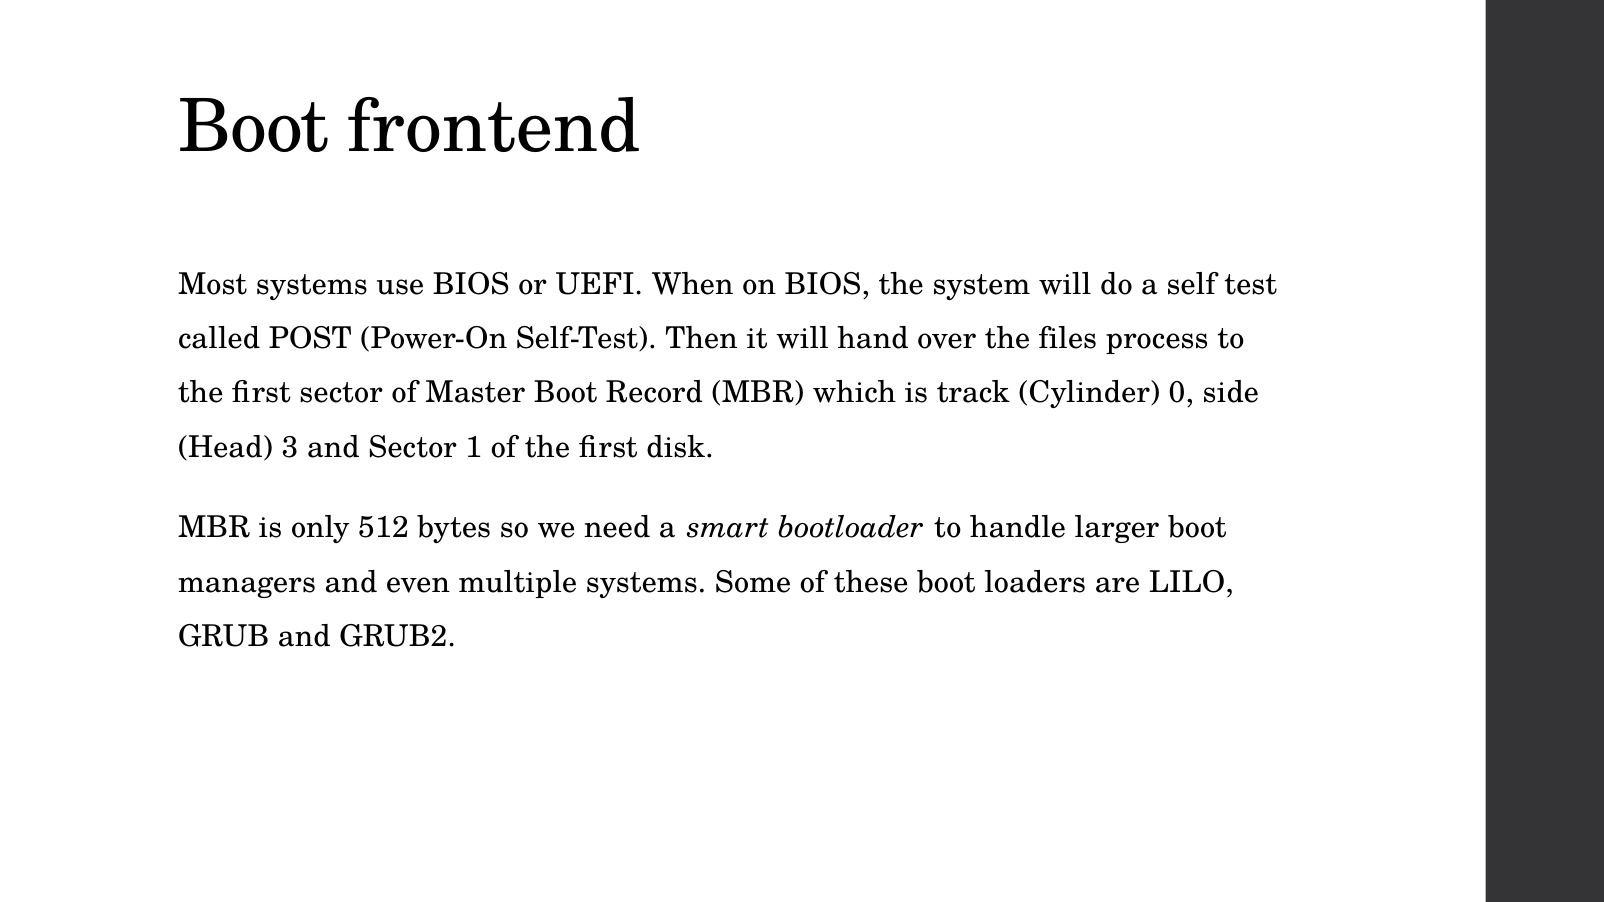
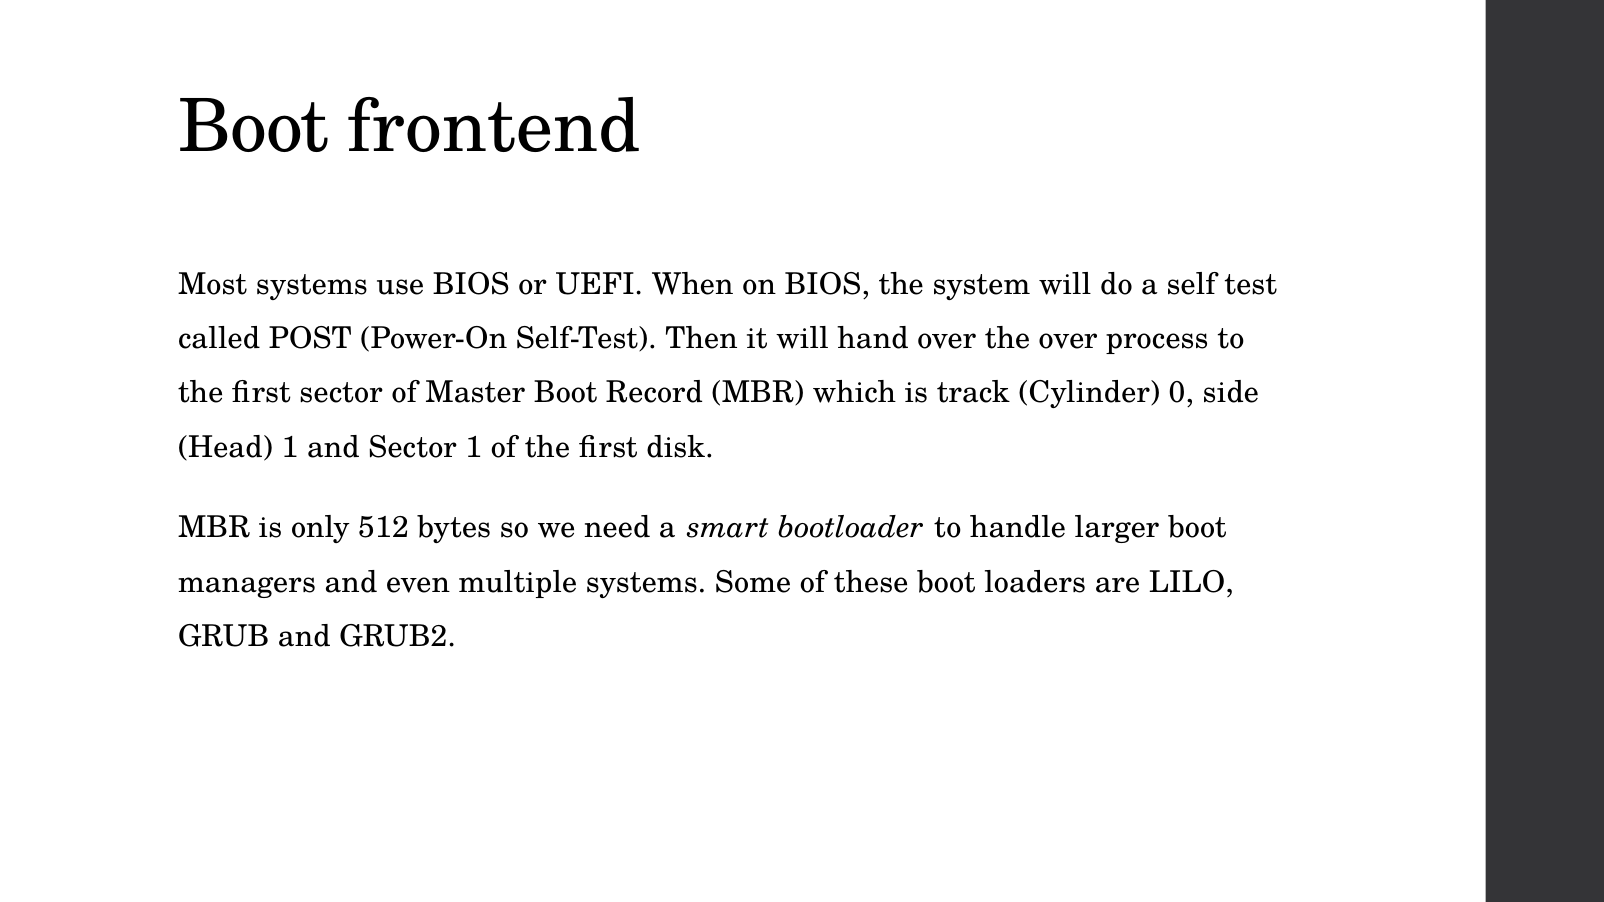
the files: files -> over
Head 3: 3 -> 1
